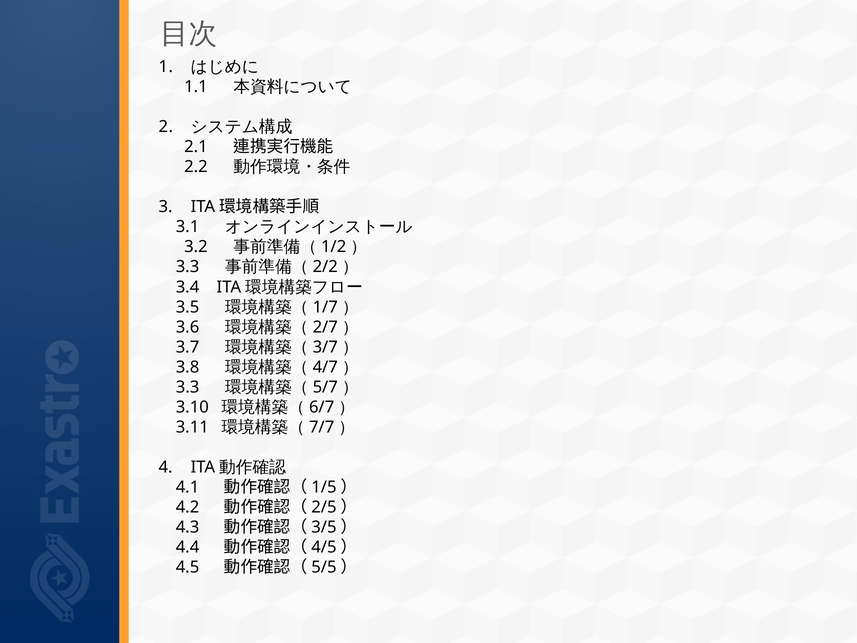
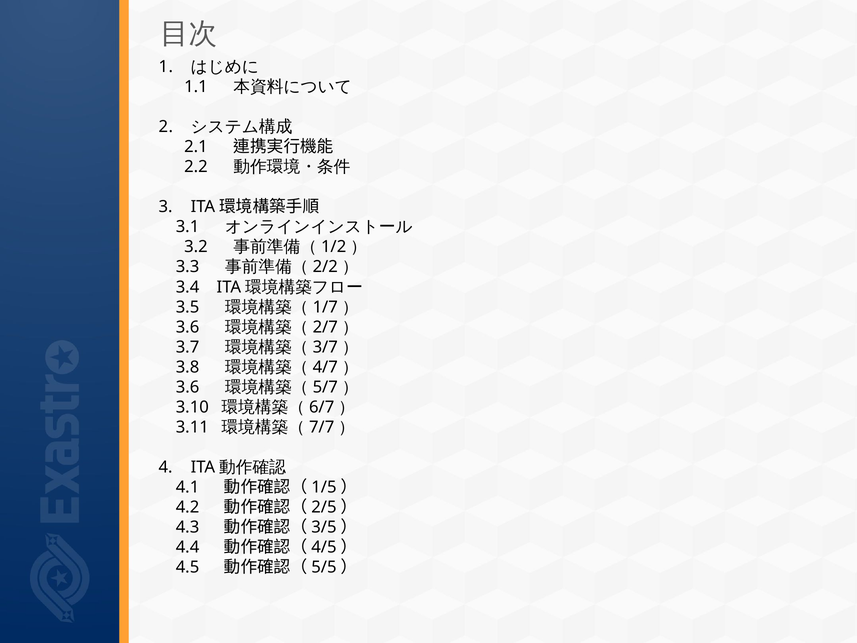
3.3 at (188, 387): 3.3 -> 3.6
